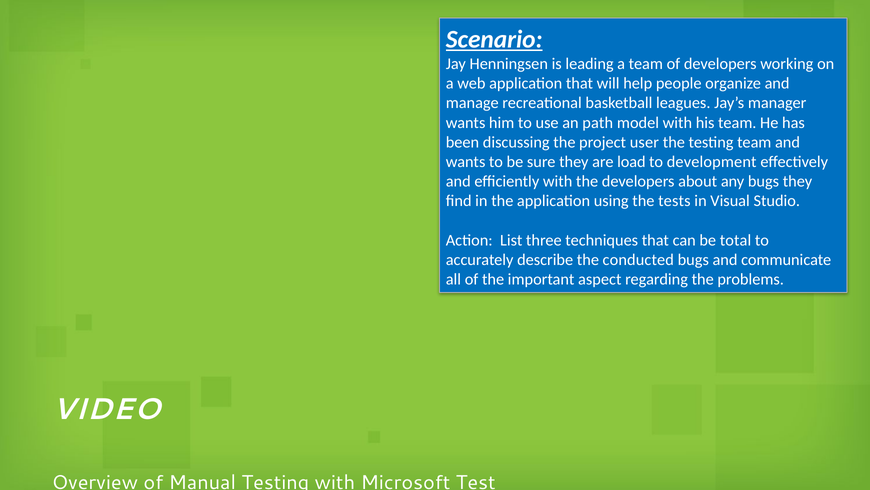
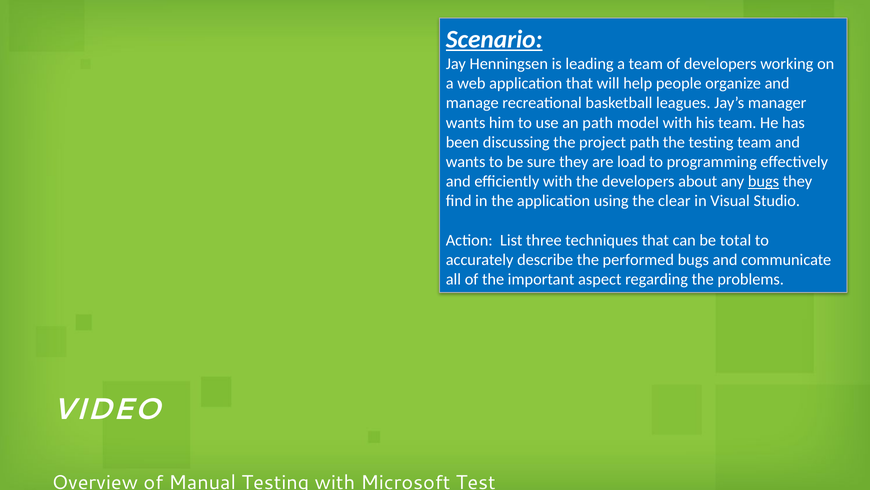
project user: user -> path
development: development -> programming
bugs at (763, 181) underline: none -> present
tests: tests -> clear
conducted: conducted -> performed
